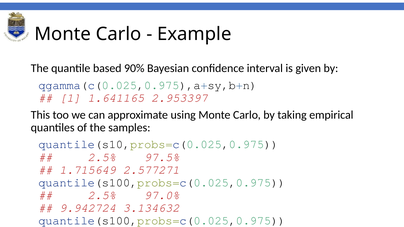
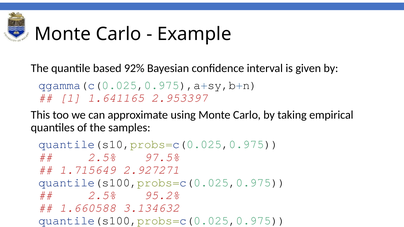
90%: 90% -> 92%
2.577271: 2.577271 -> 2.927271
97.0%: 97.0% -> 95.2%
9.942724: 9.942724 -> 1.660588
